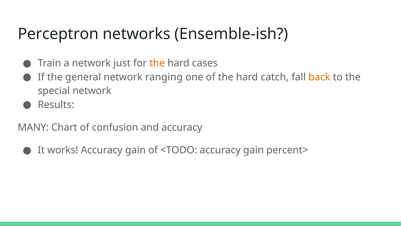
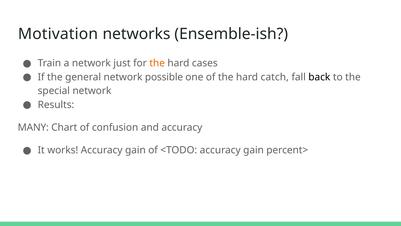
Perceptron: Perceptron -> Motivation
ranging: ranging -> possible
back colour: orange -> black
